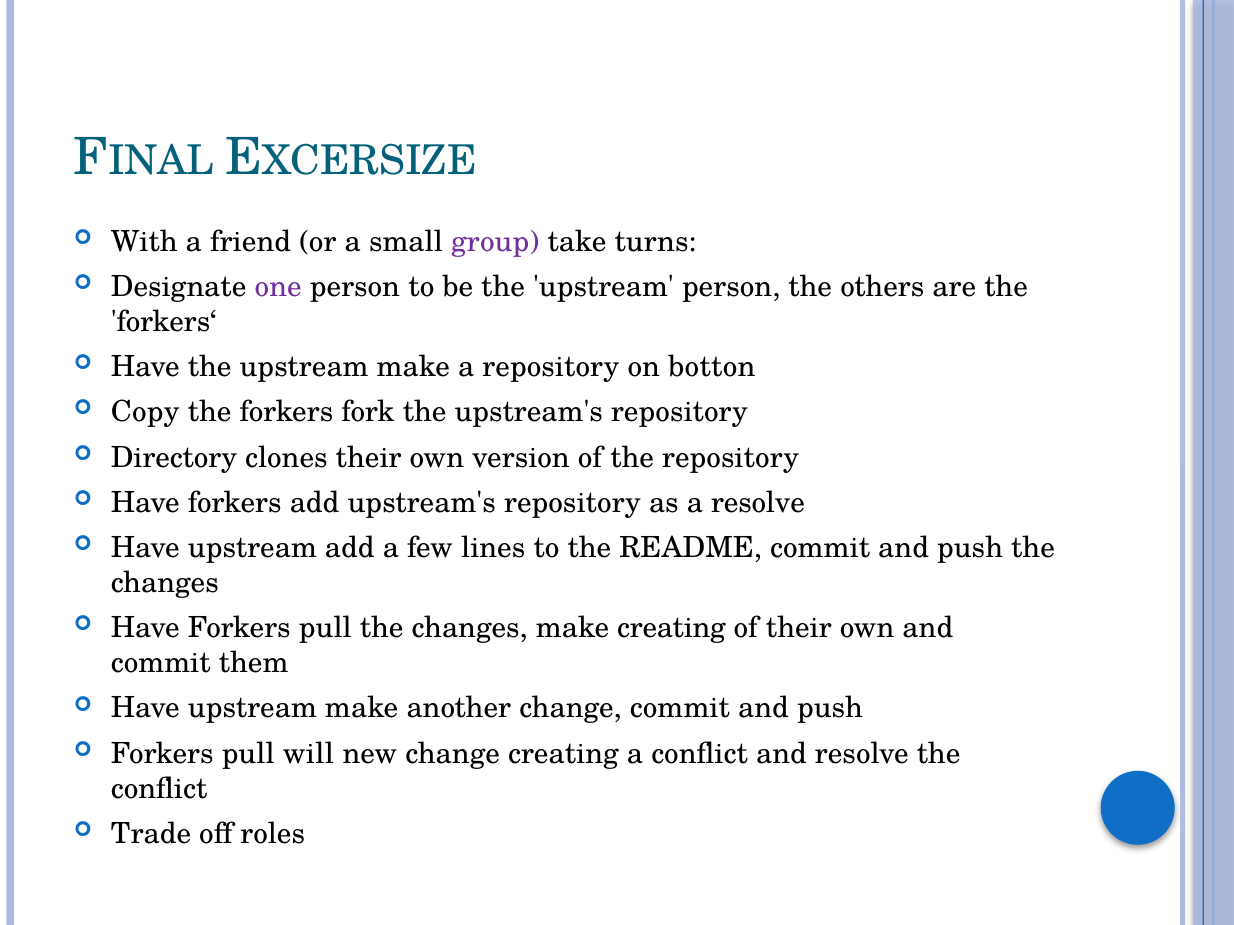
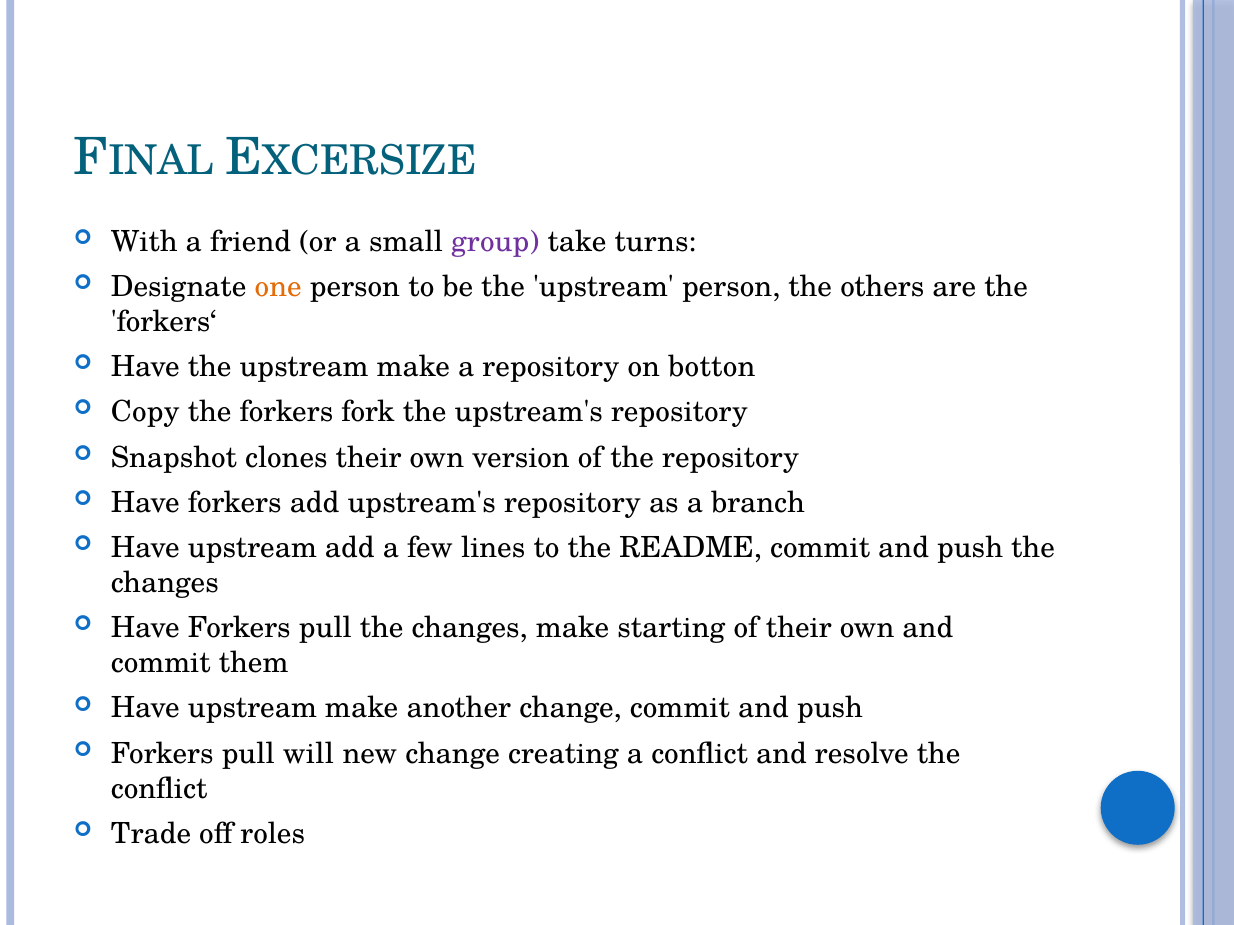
one colour: purple -> orange
Directory: Directory -> Snapshot
a resolve: resolve -> branch
make creating: creating -> starting
